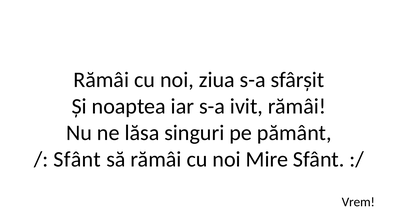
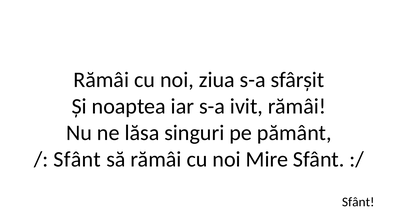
Vrem at (358, 202): Vrem -> Sfânt
